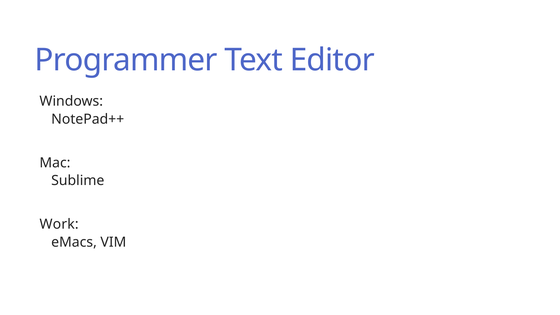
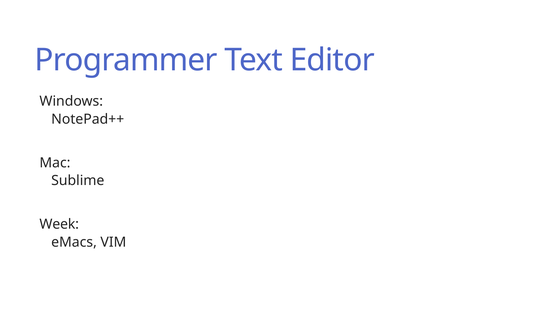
Work: Work -> Week
